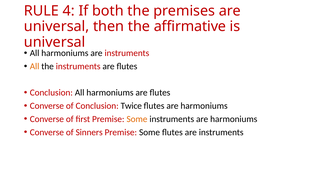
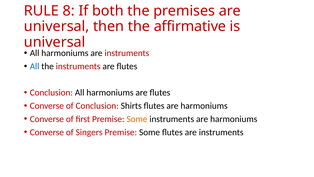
4: 4 -> 8
All at (35, 66) colour: orange -> blue
Twice: Twice -> Shirts
Sinners: Sinners -> Singers
